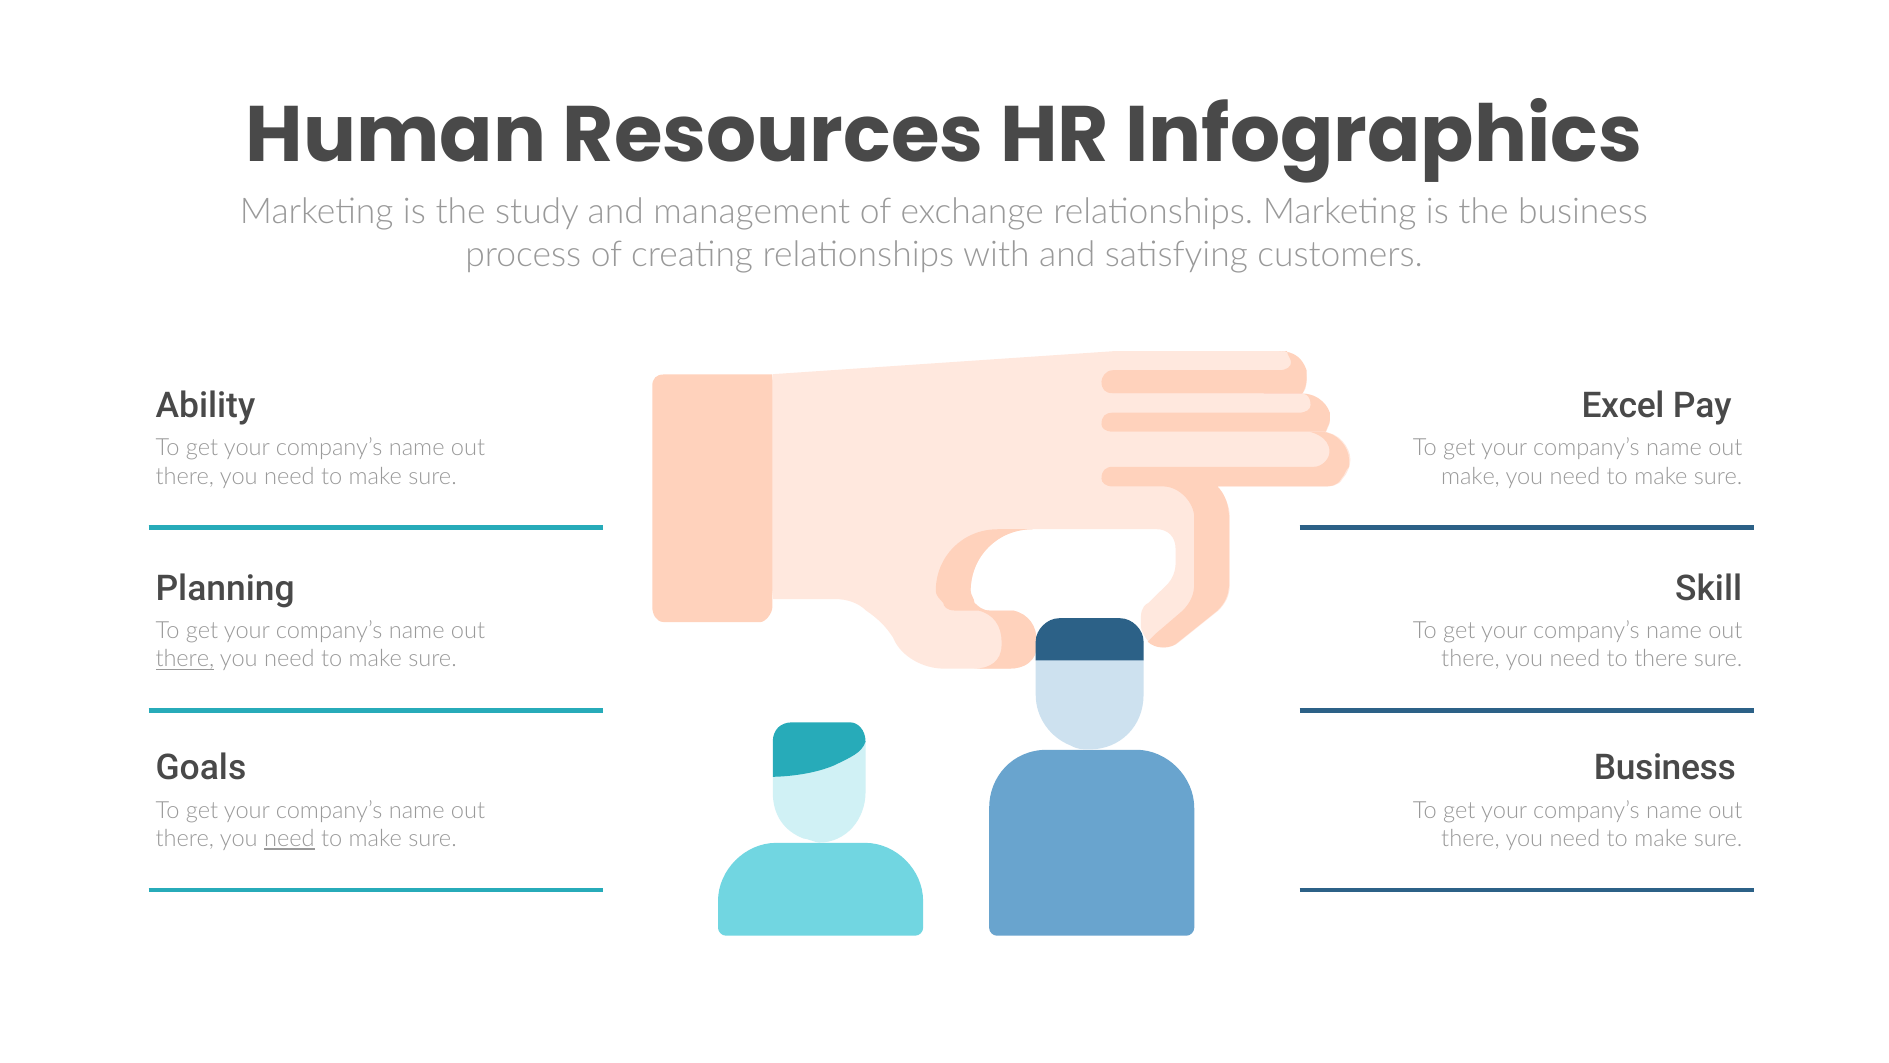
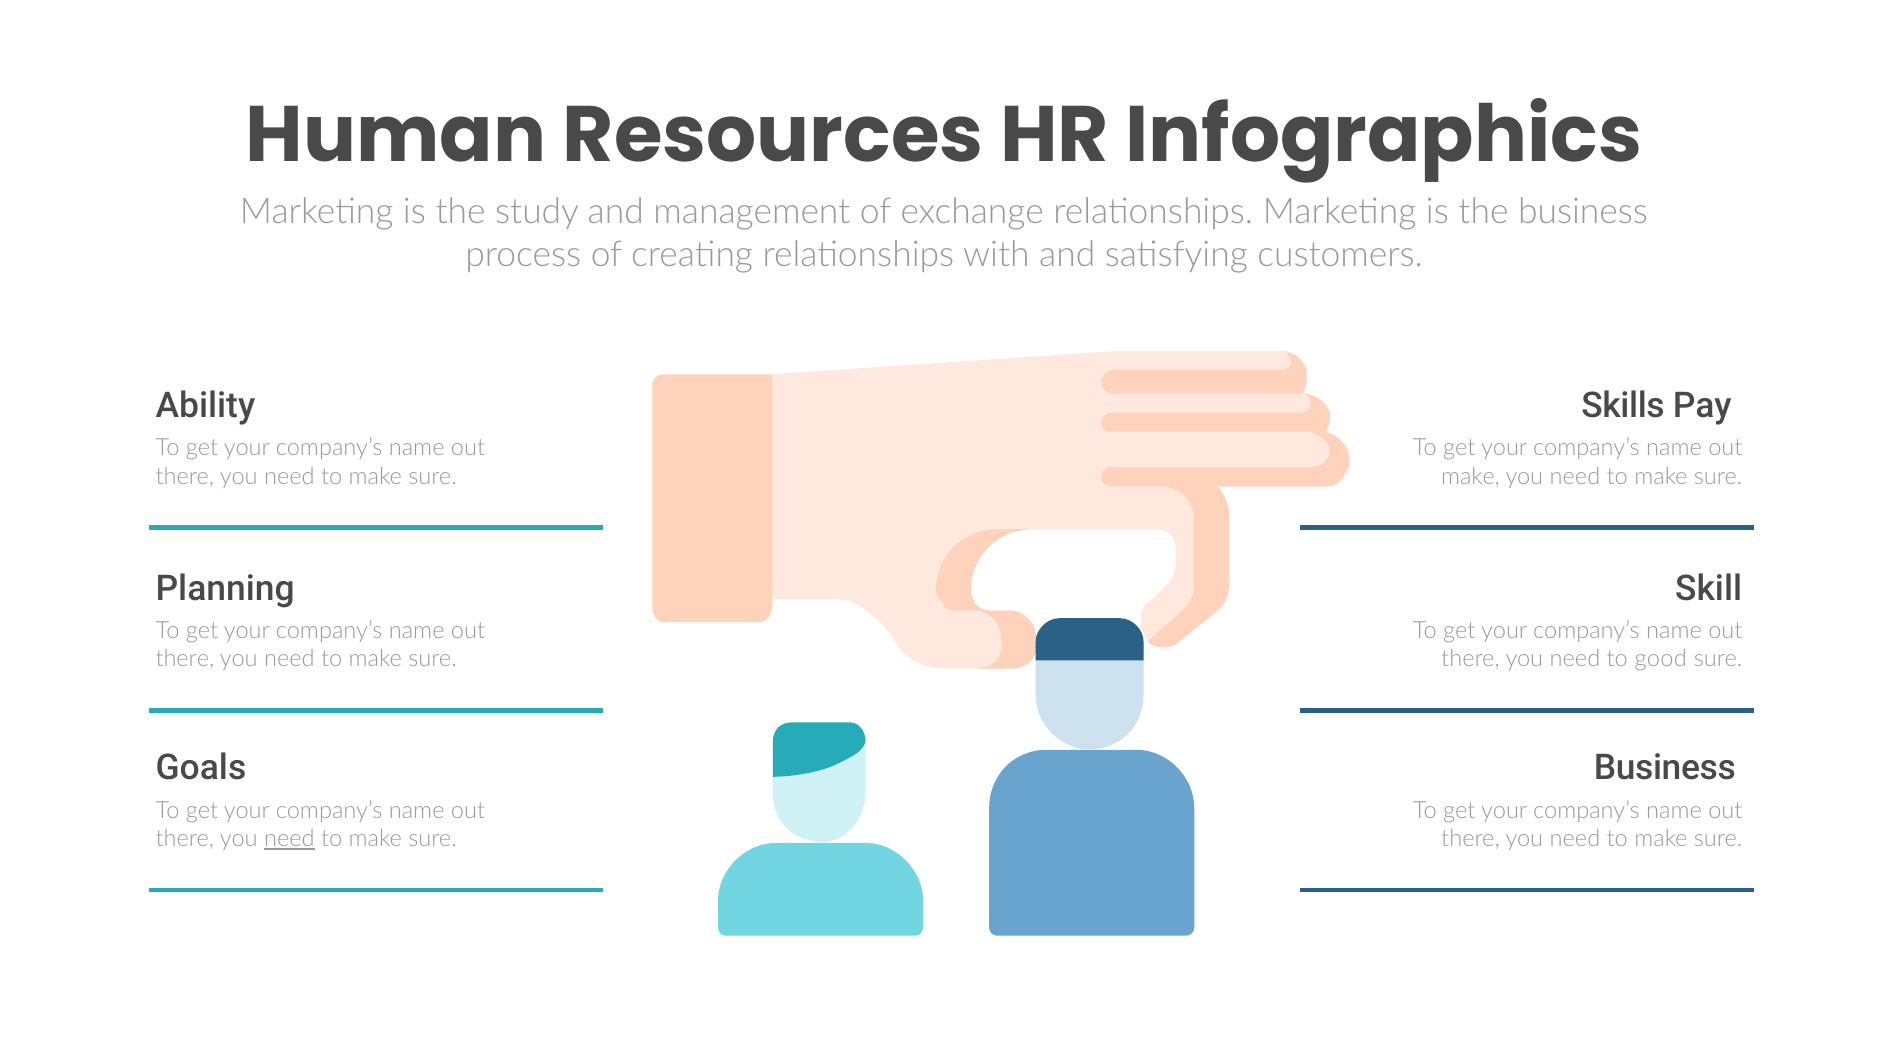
Excel: Excel -> Skills
there at (185, 659) underline: present -> none
to there: there -> good
